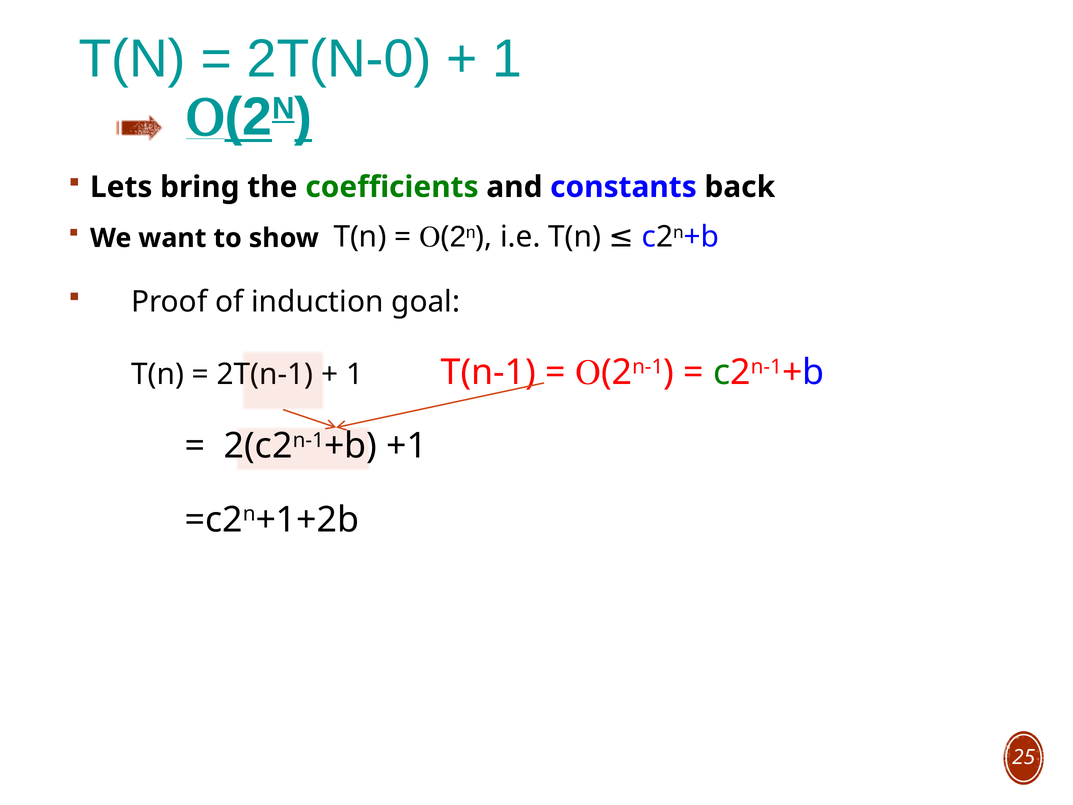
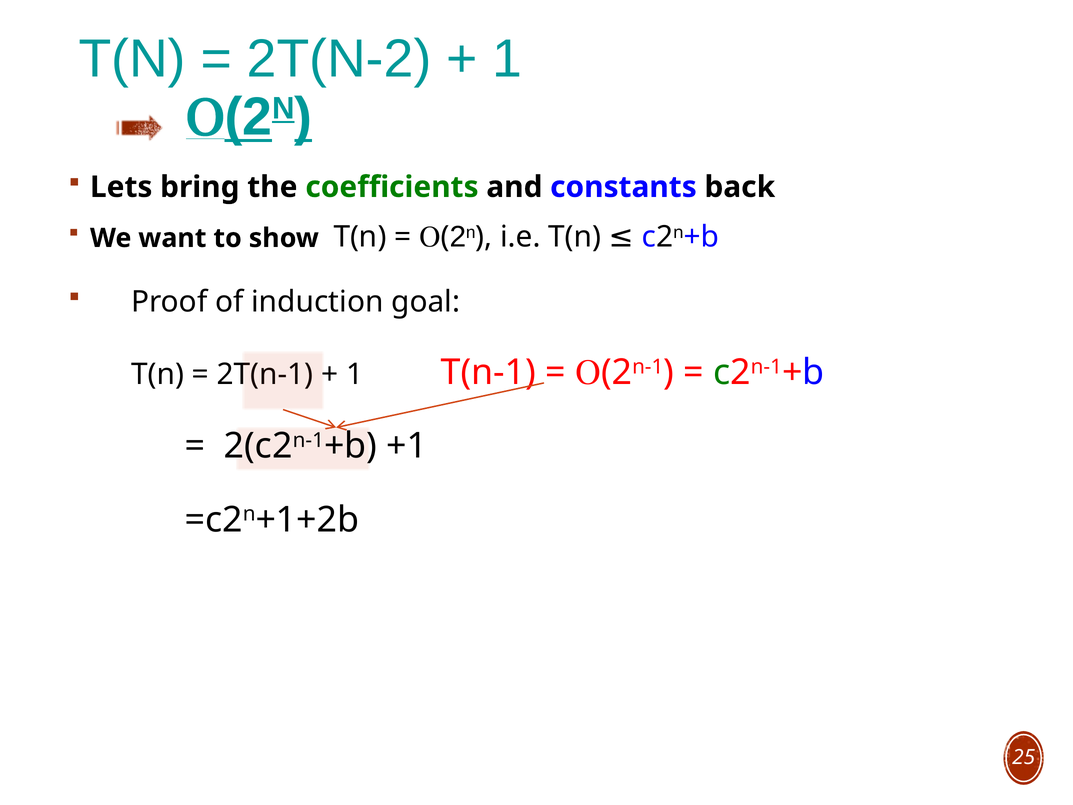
2T(N-0: 2T(N-0 -> 2T(N-2
